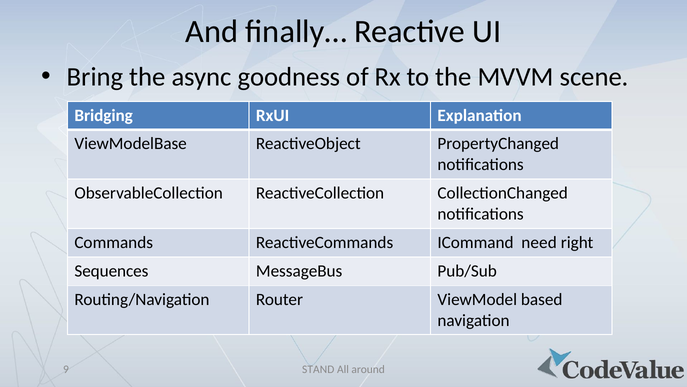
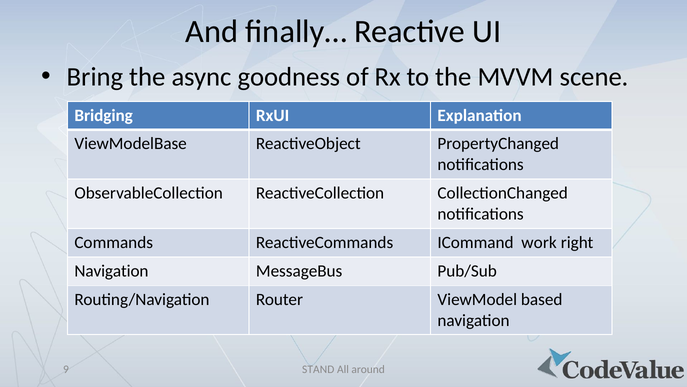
need: need -> work
Sequences at (111, 271): Sequences -> Navigation
